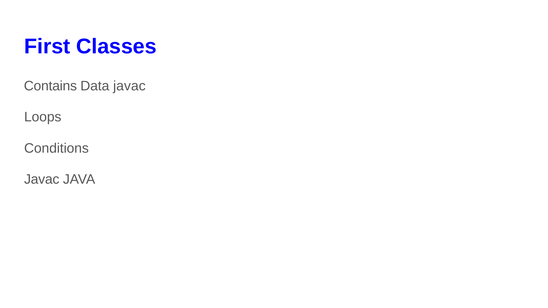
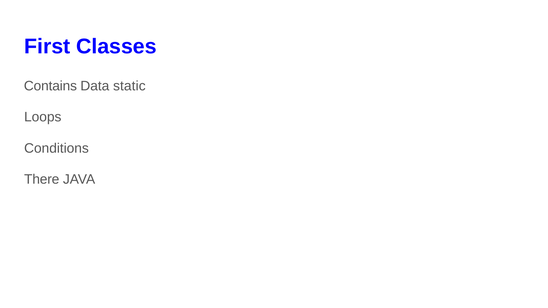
Data javac: javac -> static
Javac at (42, 179): Javac -> There
